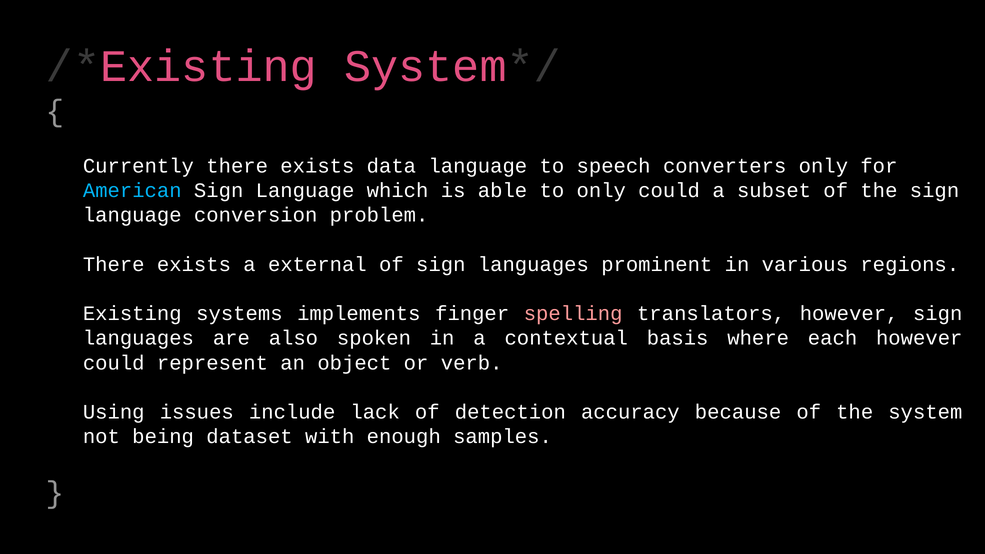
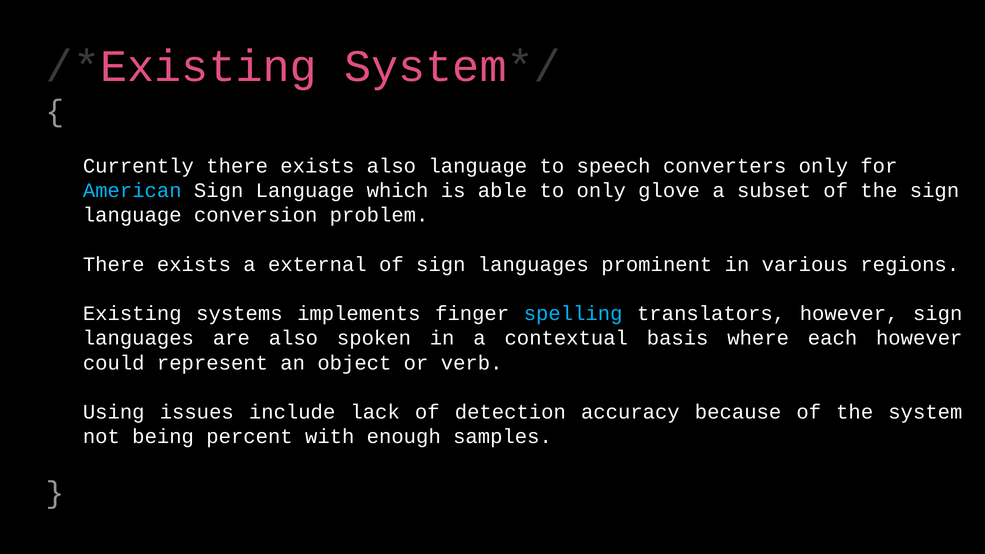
exists data: data -> also
only could: could -> glove
spelling colour: pink -> light blue
dataset: dataset -> percent
